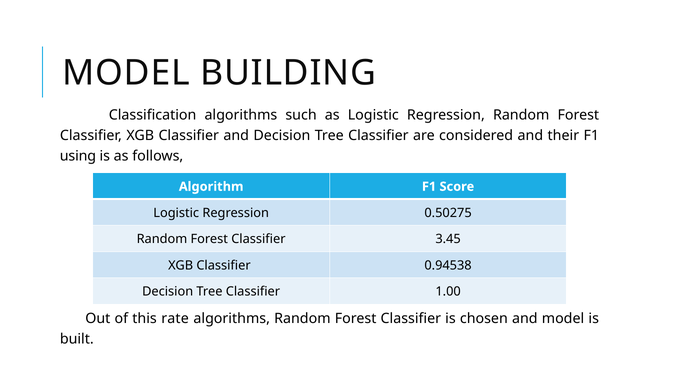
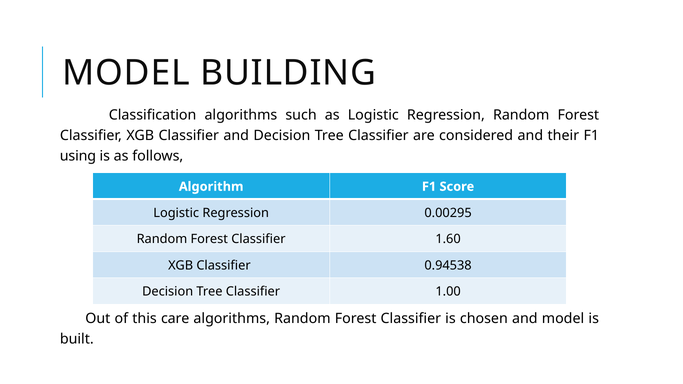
0.50275: 0.50275 -> 0.00295
3.45: 3.45 -> 1.60
rate: rate -> care
